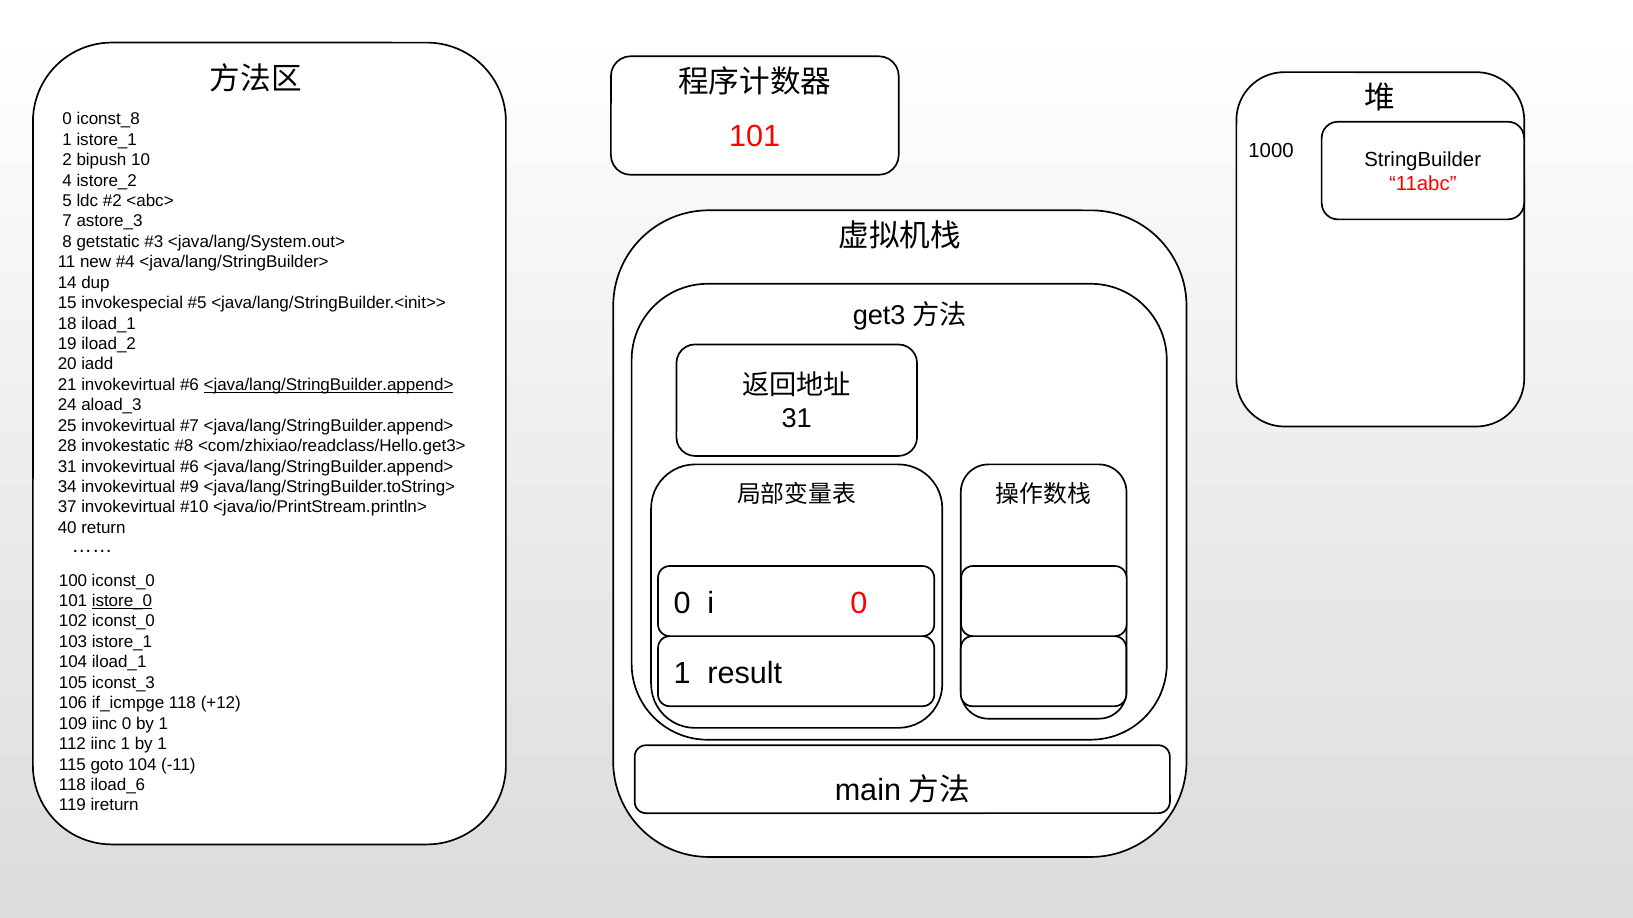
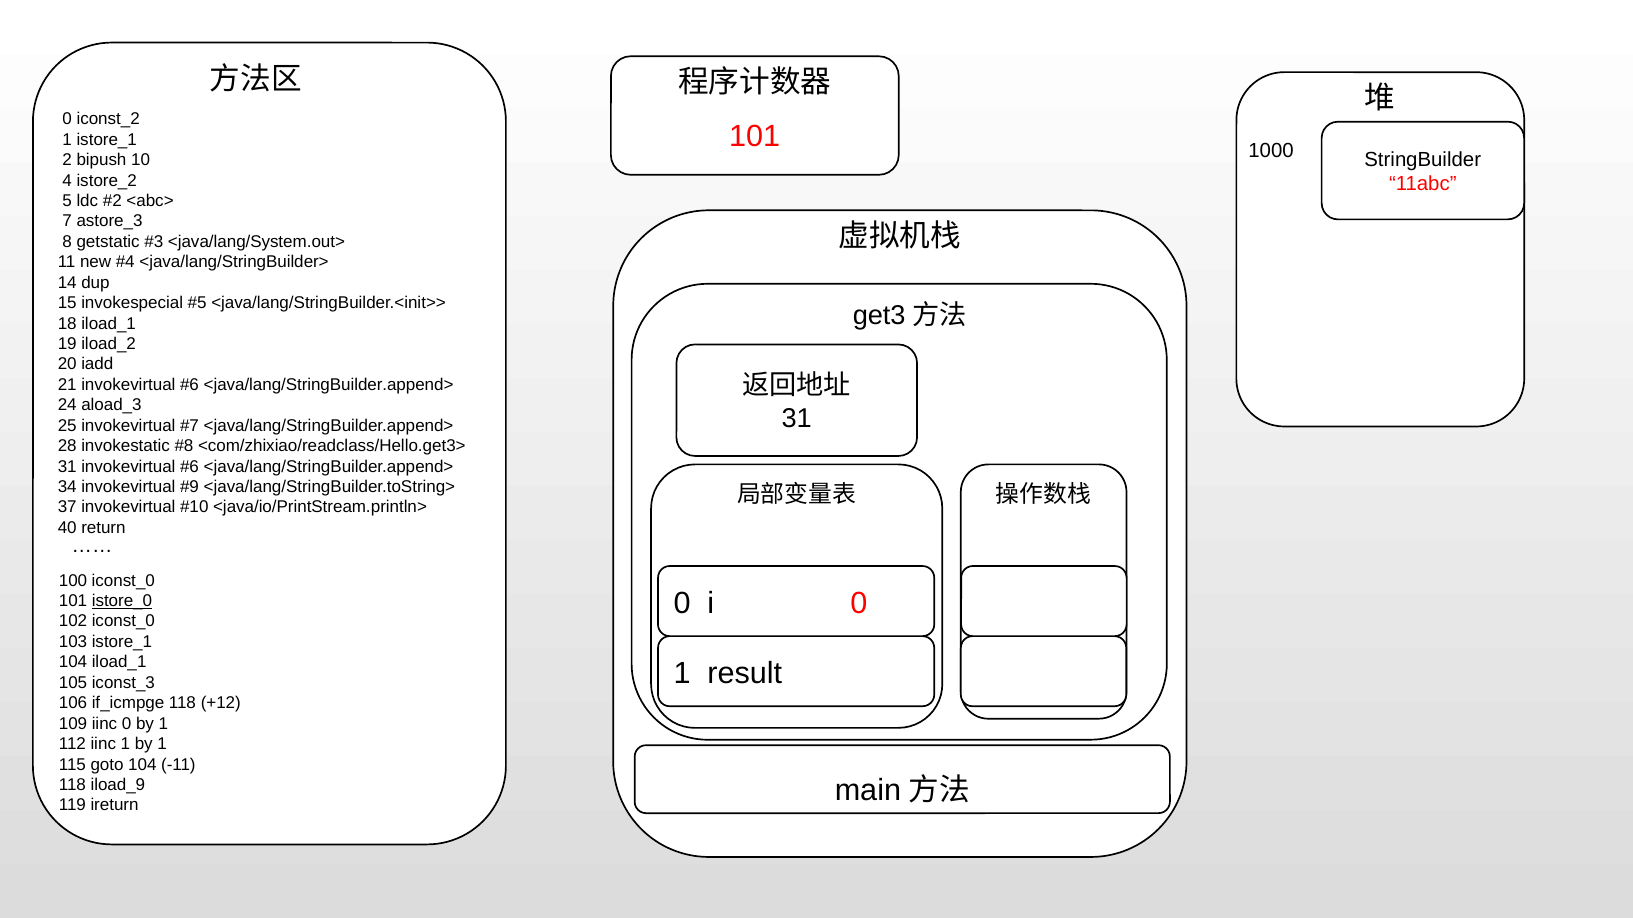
iconst_8: iconst_8 -> iconst_2
<java/lang/StringBuilder.append> at (329, 385) underline: present -> none
iload_6: iload_6 -> iload_9
